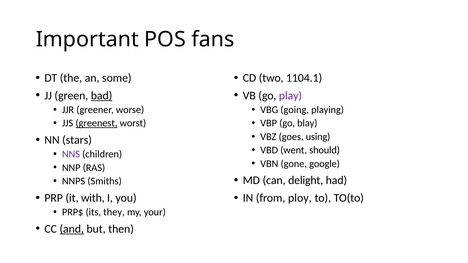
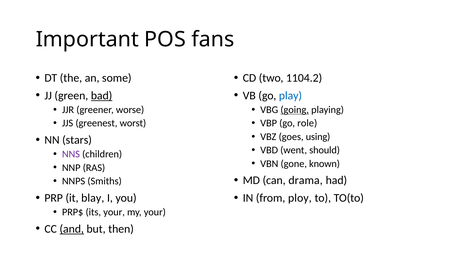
1104.1: 1104.1 -> 1104.2
play colour: purple -> blue
going underline: none -> present
greenest underline: present -> none
blay: blay -> role
google: google -> known
delight: delight -> drama
with: with -> blay
its they: they -> your
